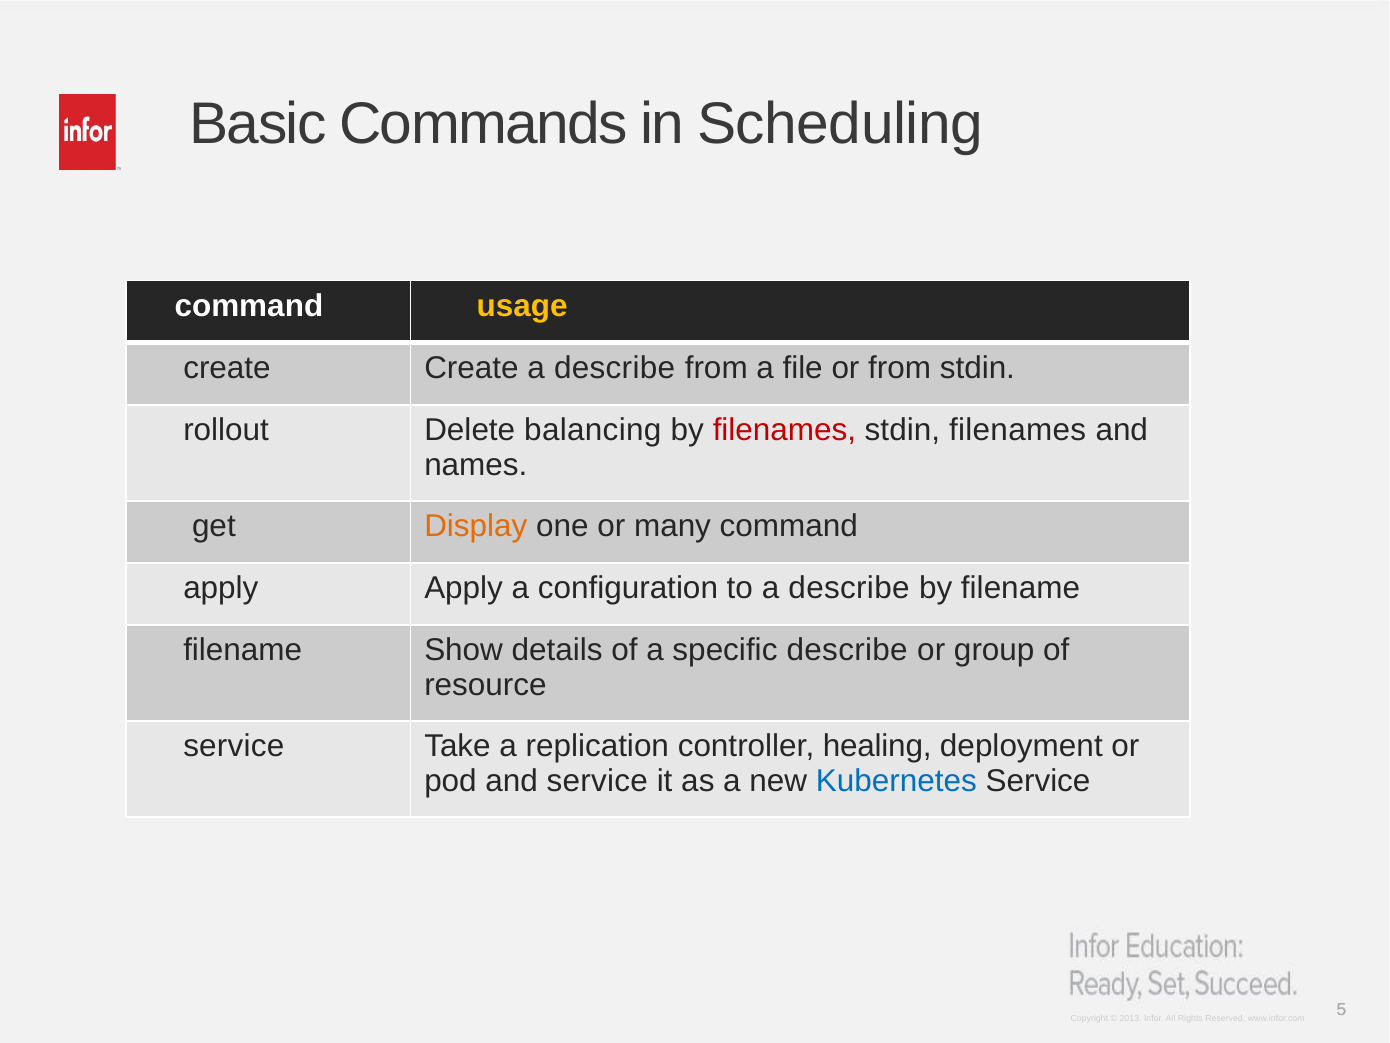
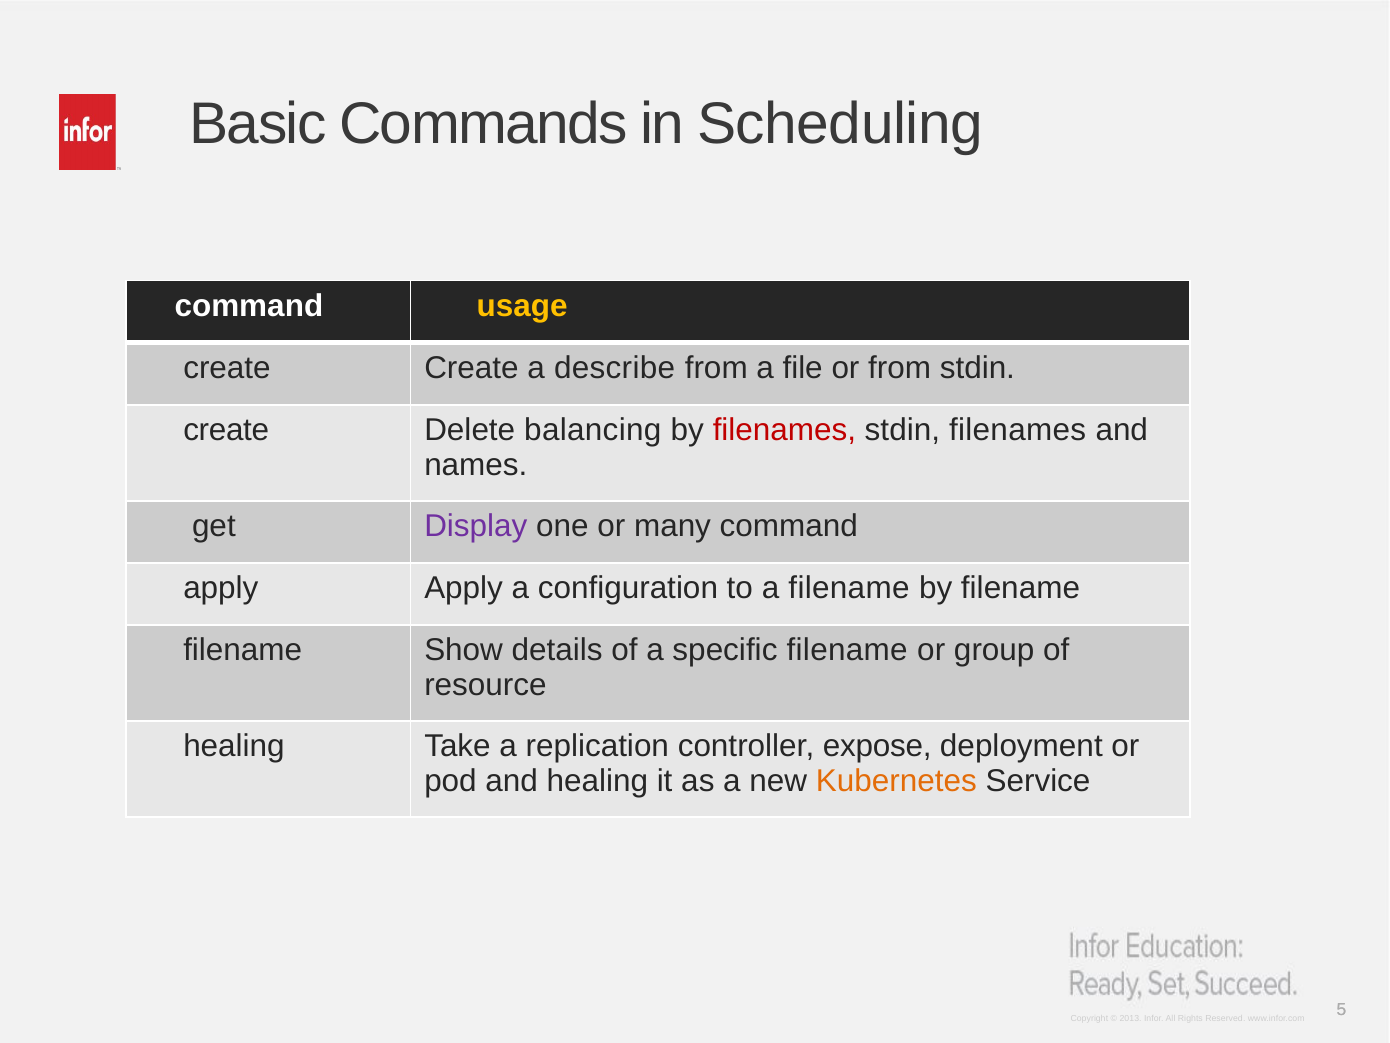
rollout at (226, 430): rollout -> create
Display colour: orange -> purple
to a describe: describe -> filename
specific describe: describe -> filename
service at (234, 746): service -> healing
healing: healing -> expose
and service: service -> healing
Kubernetes colour: blue -> orange
